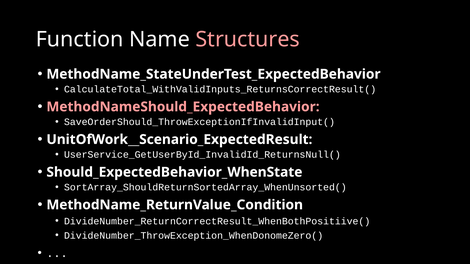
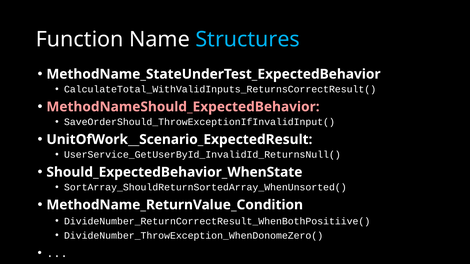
Structures colour: pink -> light blue
